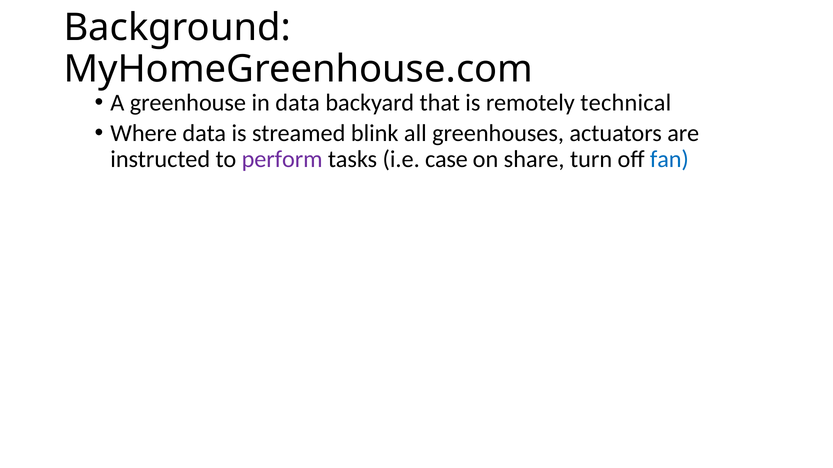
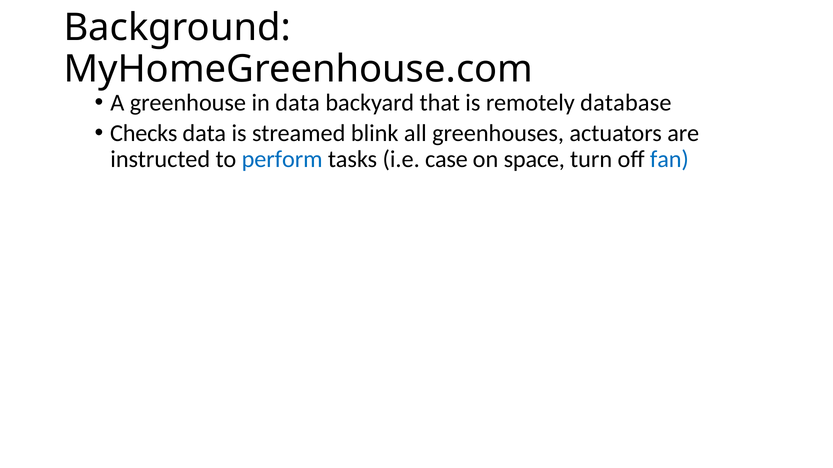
technical: technical -> database
Where: Where -> Checks
perform colour: purple -> blue
share: share -> space
